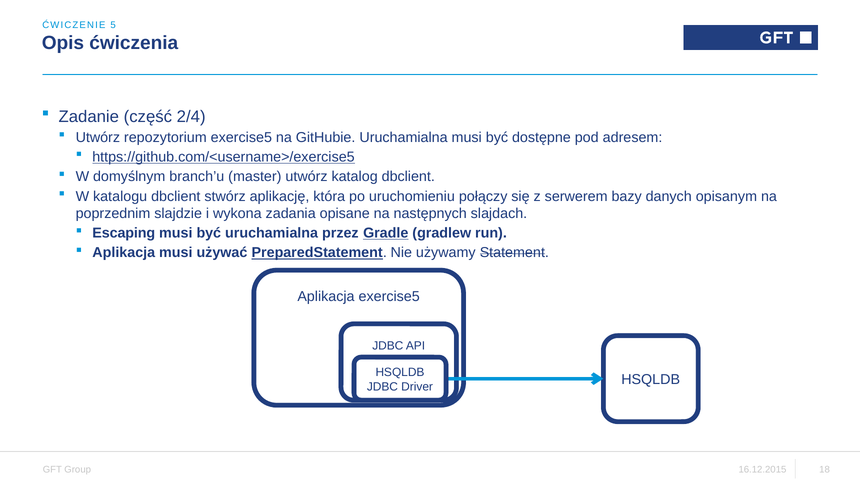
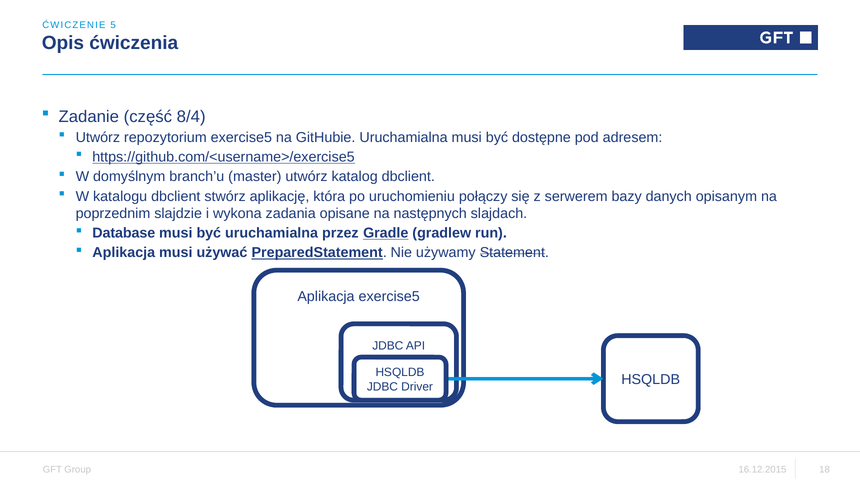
2/4: 2/4 -> 8/4
Escaping: Escaping -> Database
